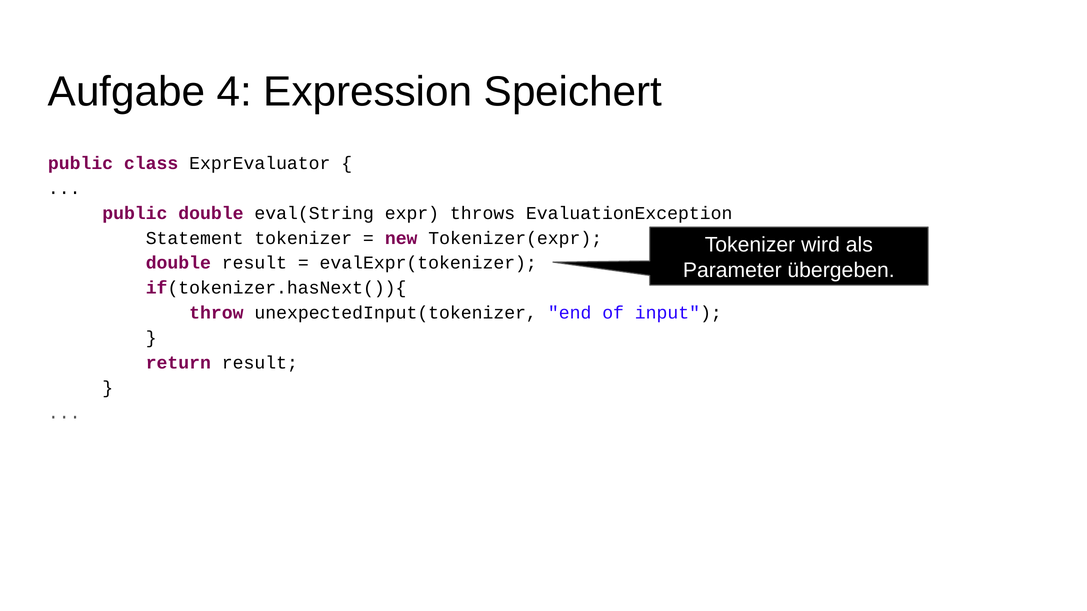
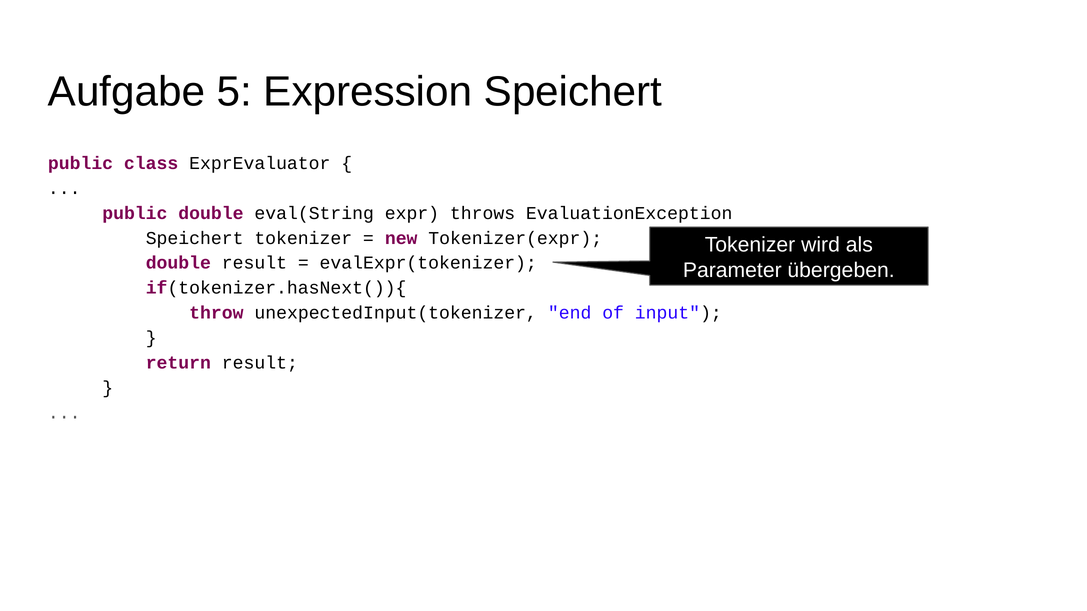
4: 4 -> 5
Statement at (195, 238): Statement -> Speichert
